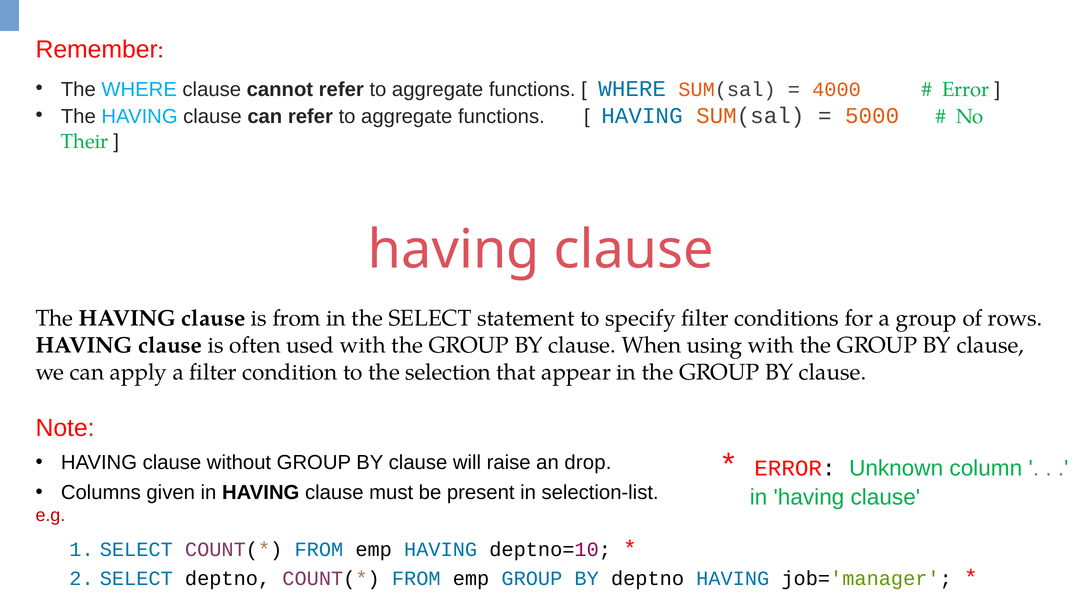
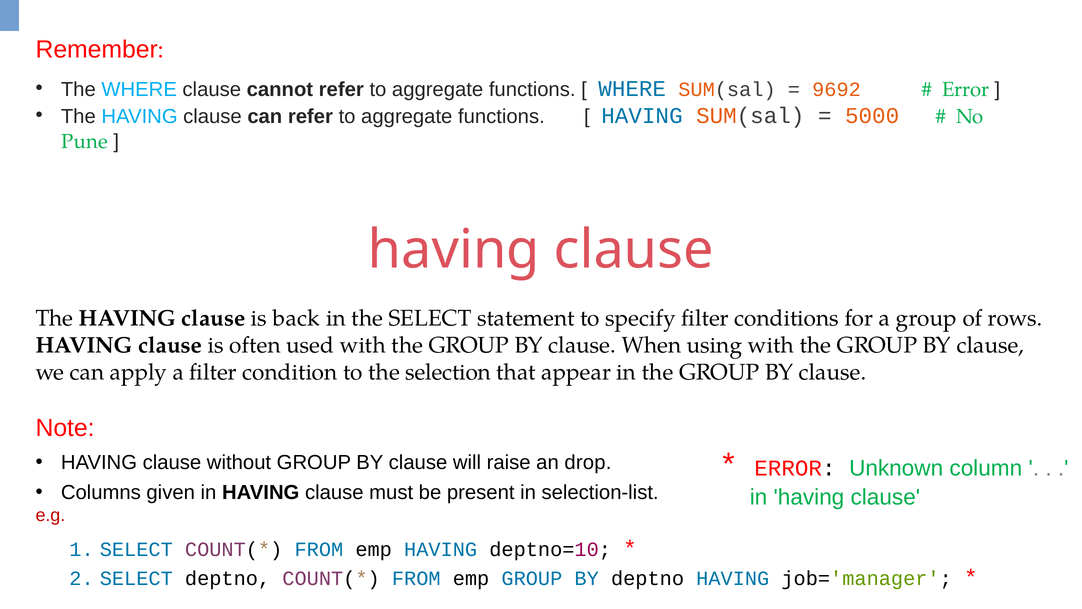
4000: 4000 -> 9692
Their: Their -> Pune
is from: from -> back
